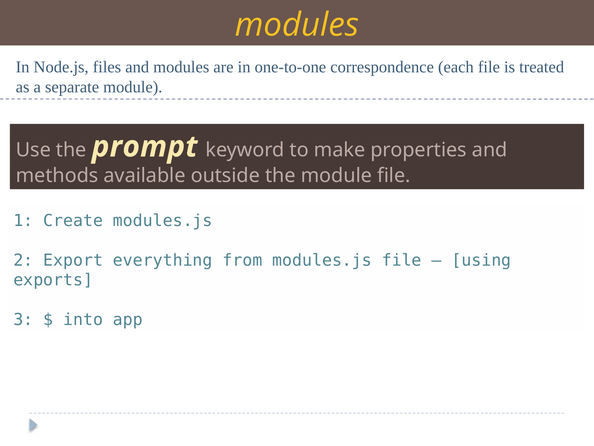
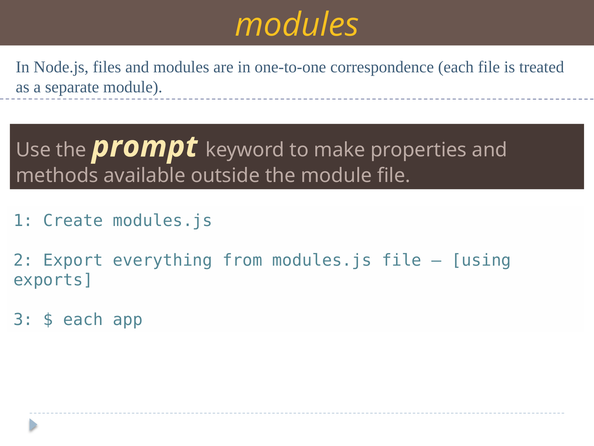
into at (83, 319): into -> each
